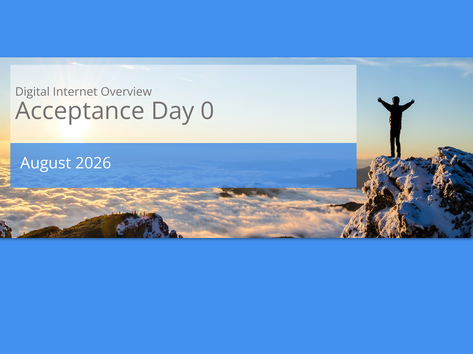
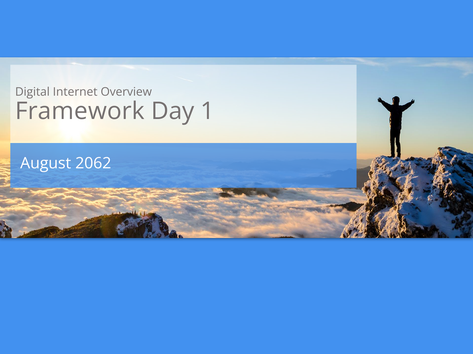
Acceptance: Acceptance -> Framework
0: 0 -> 1
2026: 2026 -> 2062
